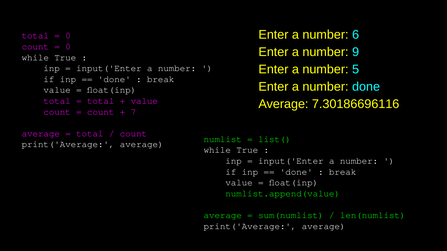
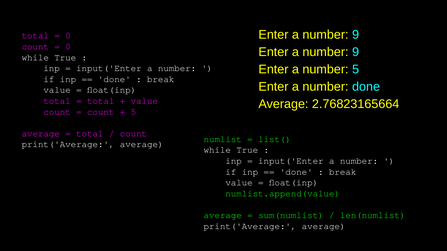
6 at (356, 35): 6 -> 9
7.30186696116: 7.30186696116 -> 2.76823165664
7 at (133, 112): 7 -> 5
